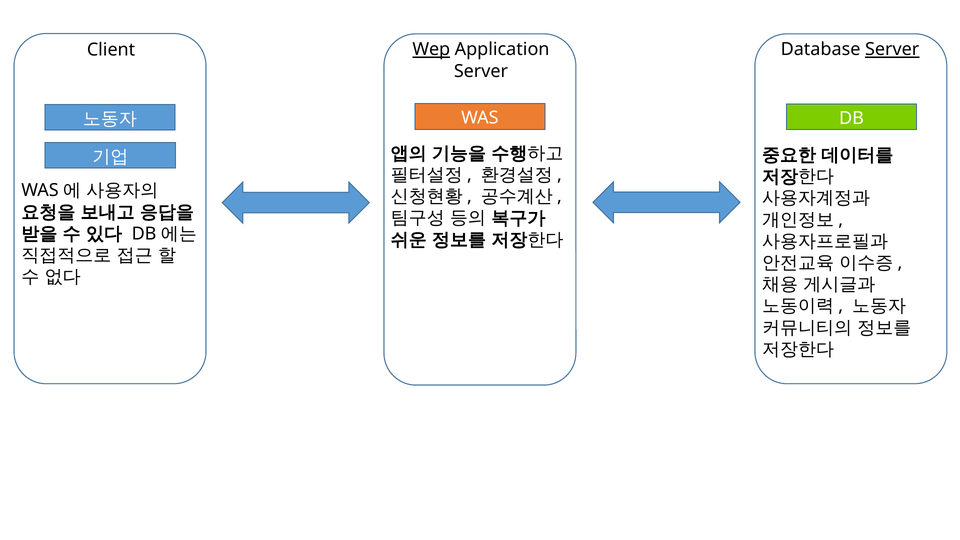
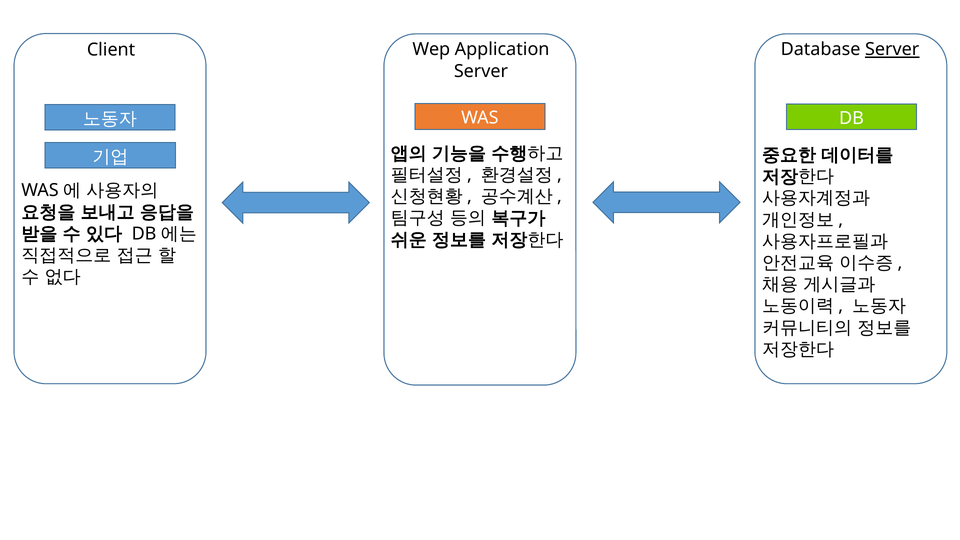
Wep underline: present -> none
